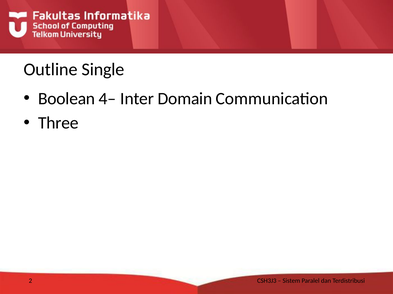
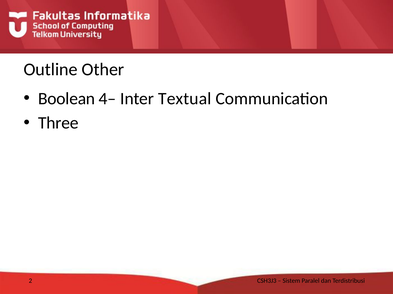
Single: Single -> Other
Domain: Domain -> Textual
